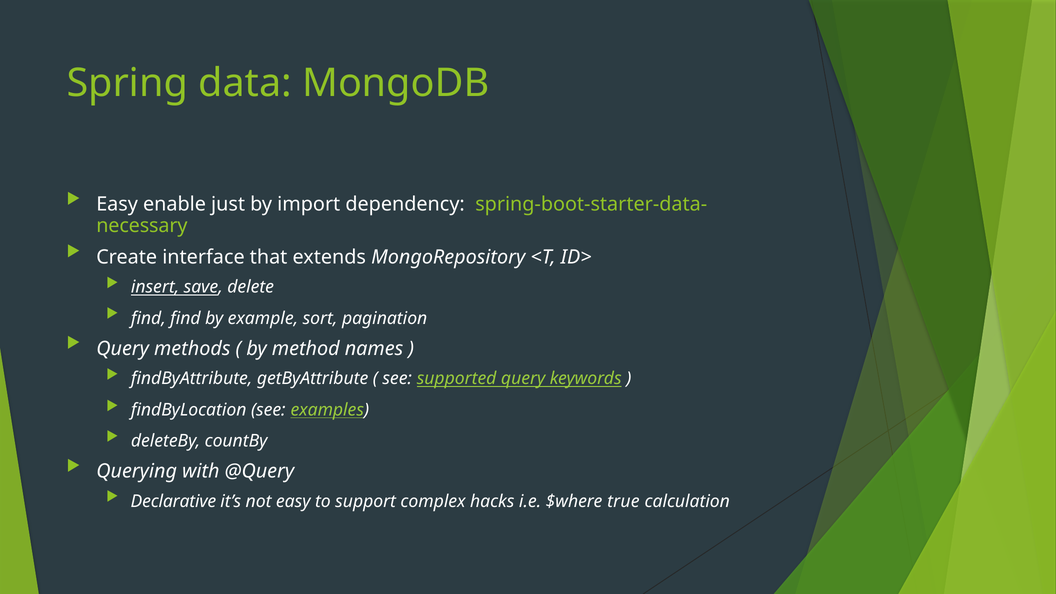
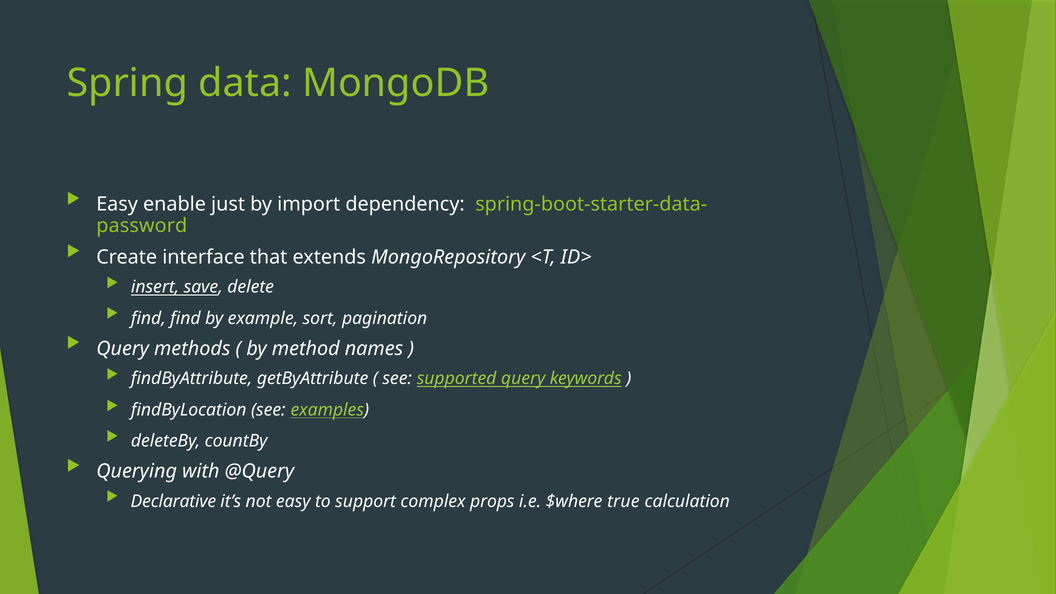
necessary: necessary -> password
hacks: hacks -> props
